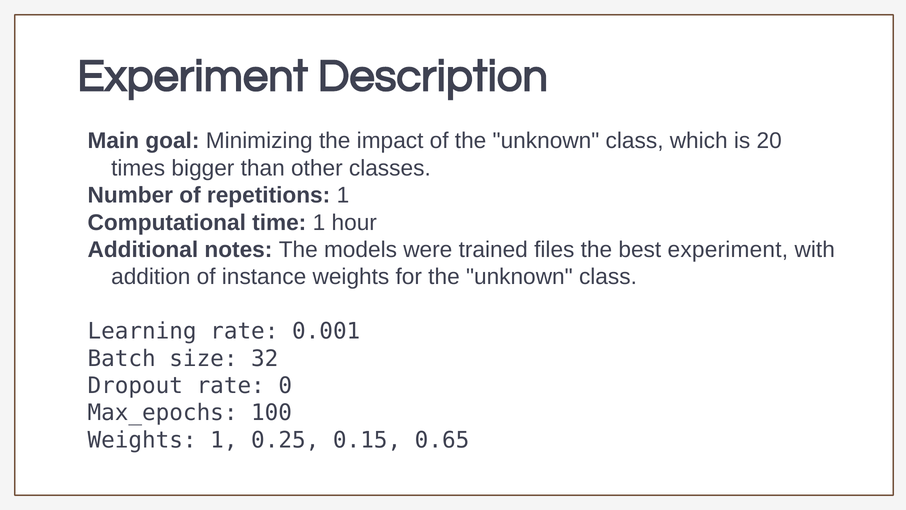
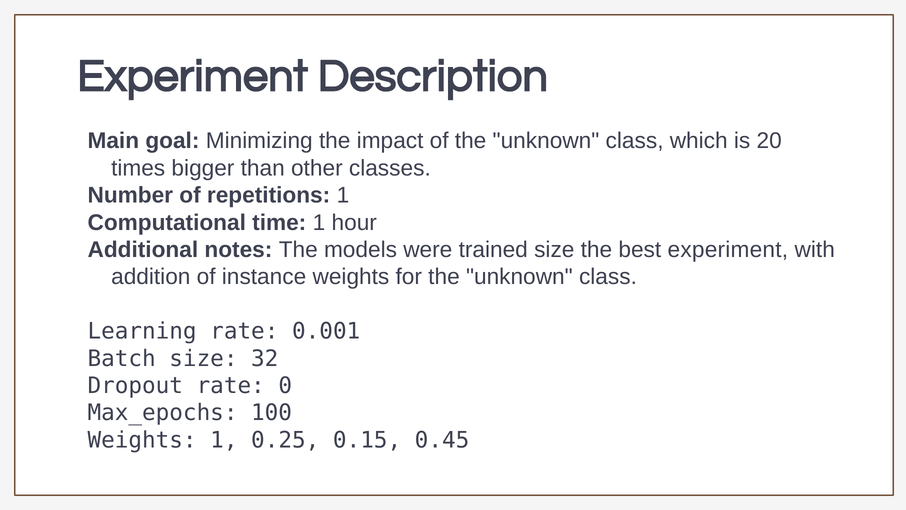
trained files: files -> size
0.65: 0.65 -> 0.45
